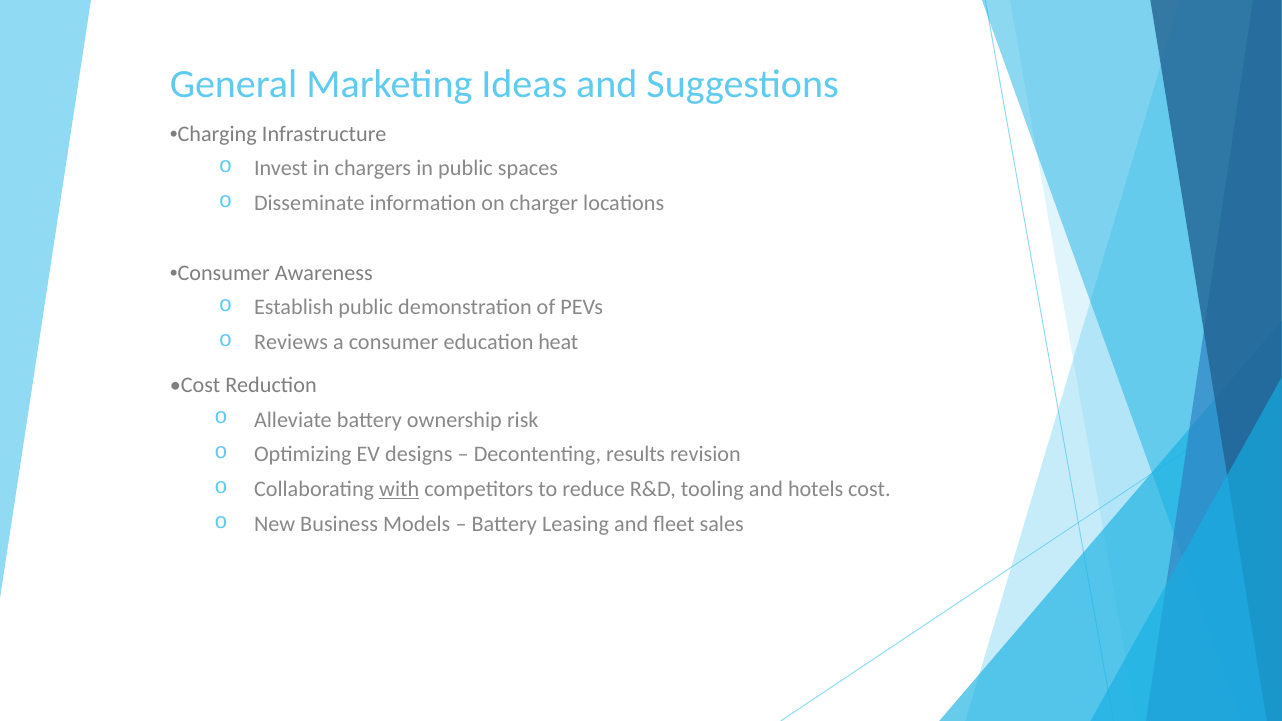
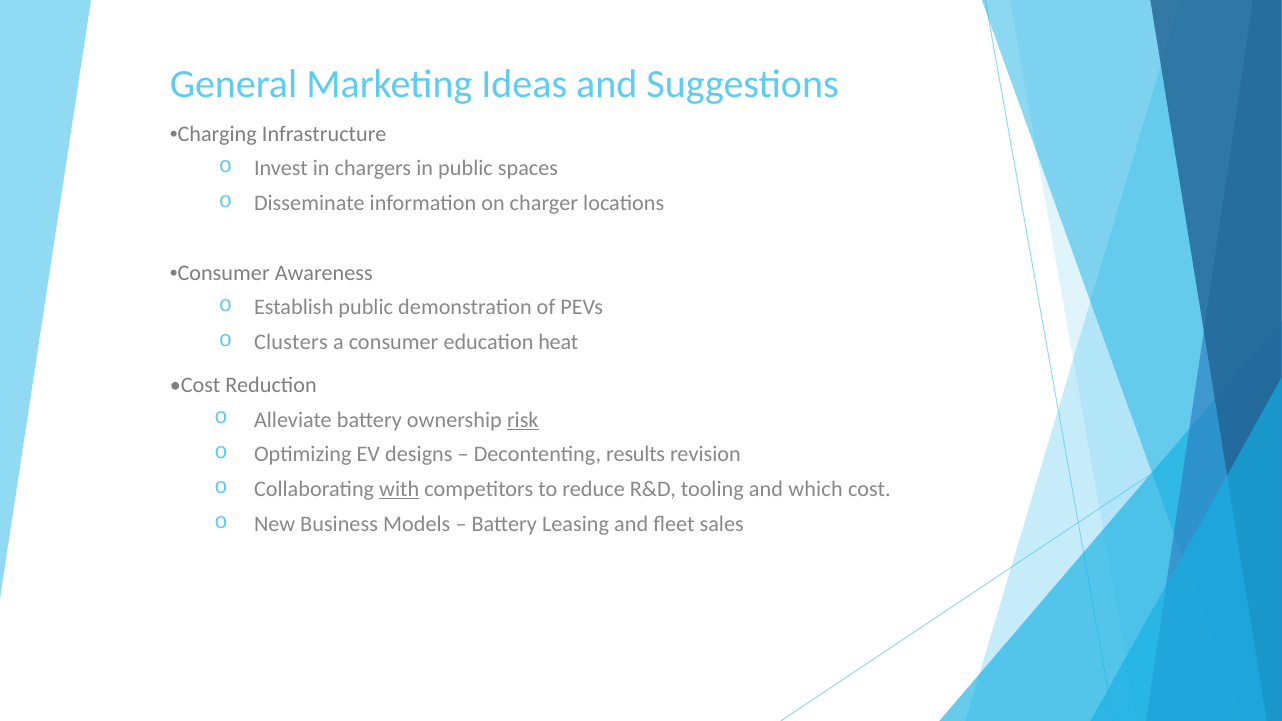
Reviews: Reviews -> Clusters
risk underline: none -> present
hotels: hotels -> which
